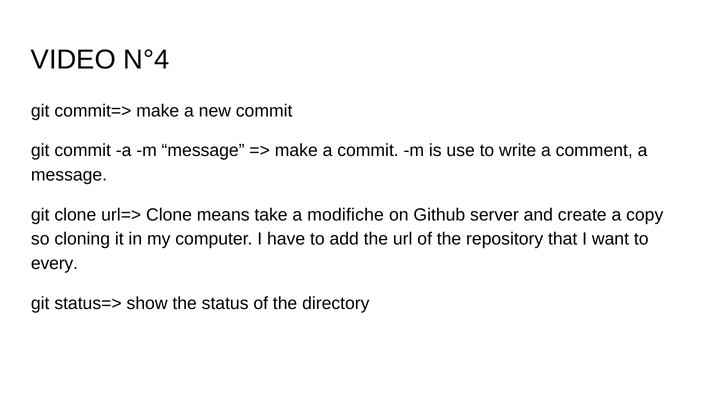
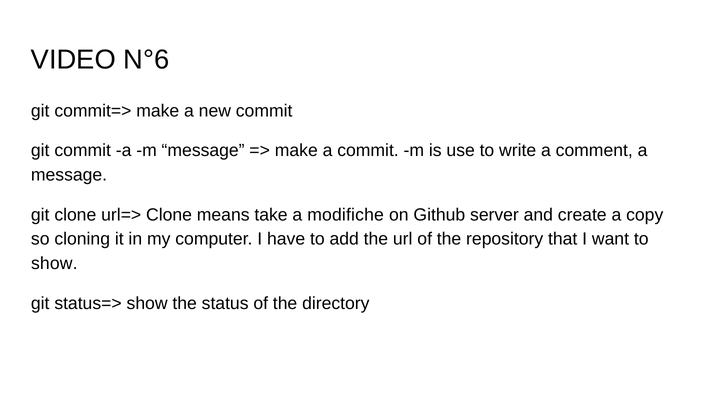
N°4: N°4 -> N°6
every at (54, 263): every -> show
